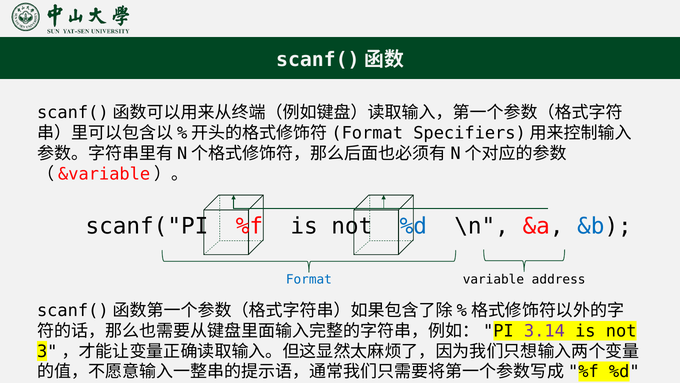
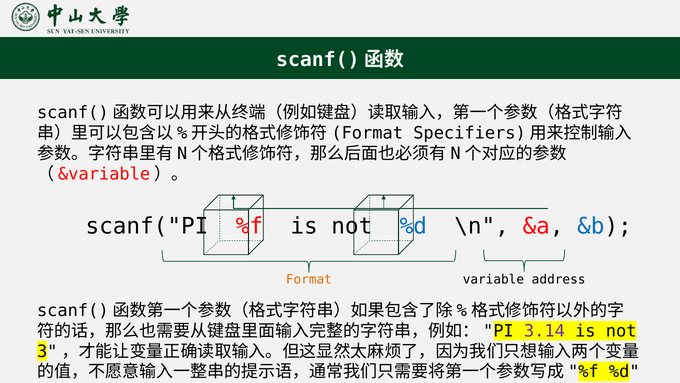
Format colour: blue -> orange
